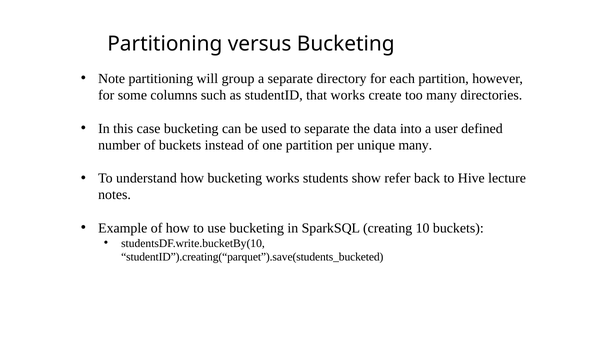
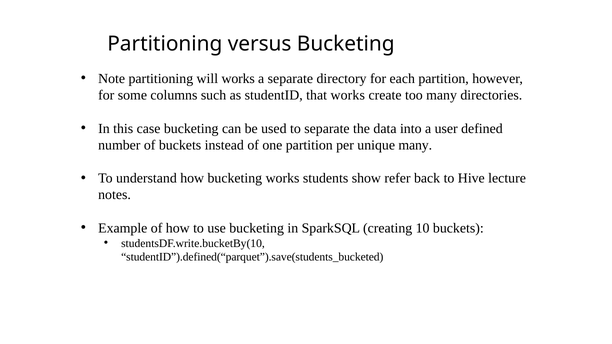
will group: group -> works
studentID”).creating(“parquet”).save(students_bucketed: studentID”).creating(“parquet”).save(students_bucketed -> studentID”).defined(“parquet”).save(students_bucketed
